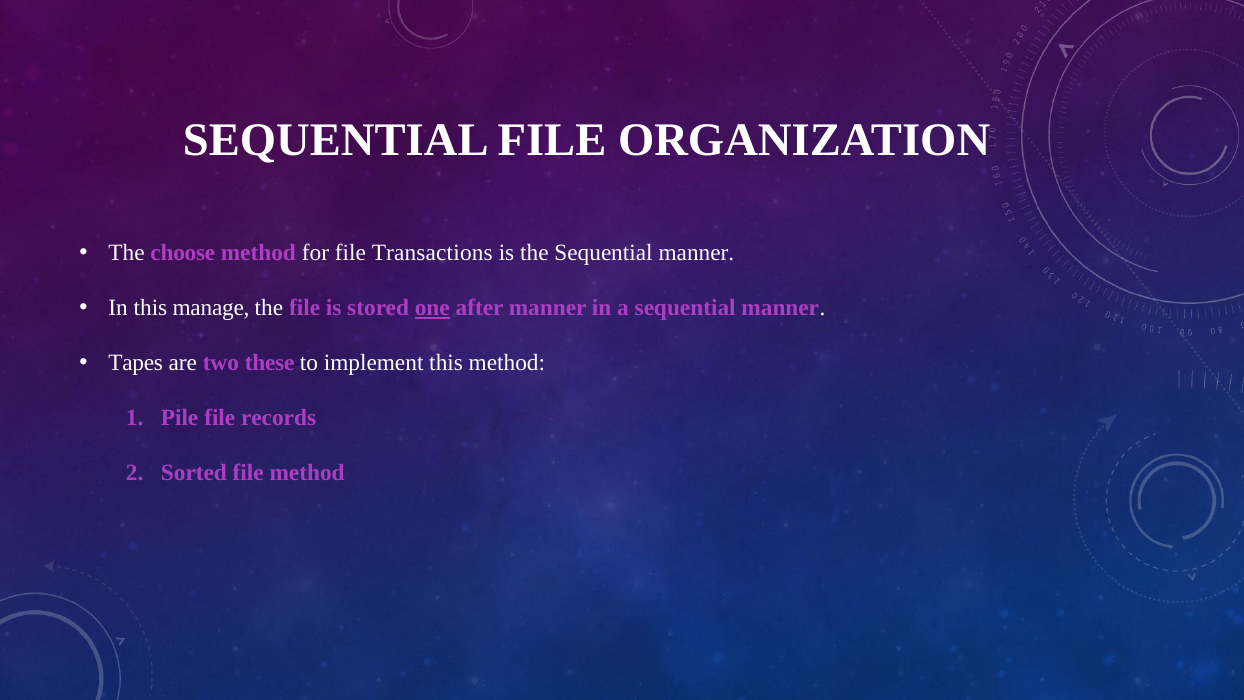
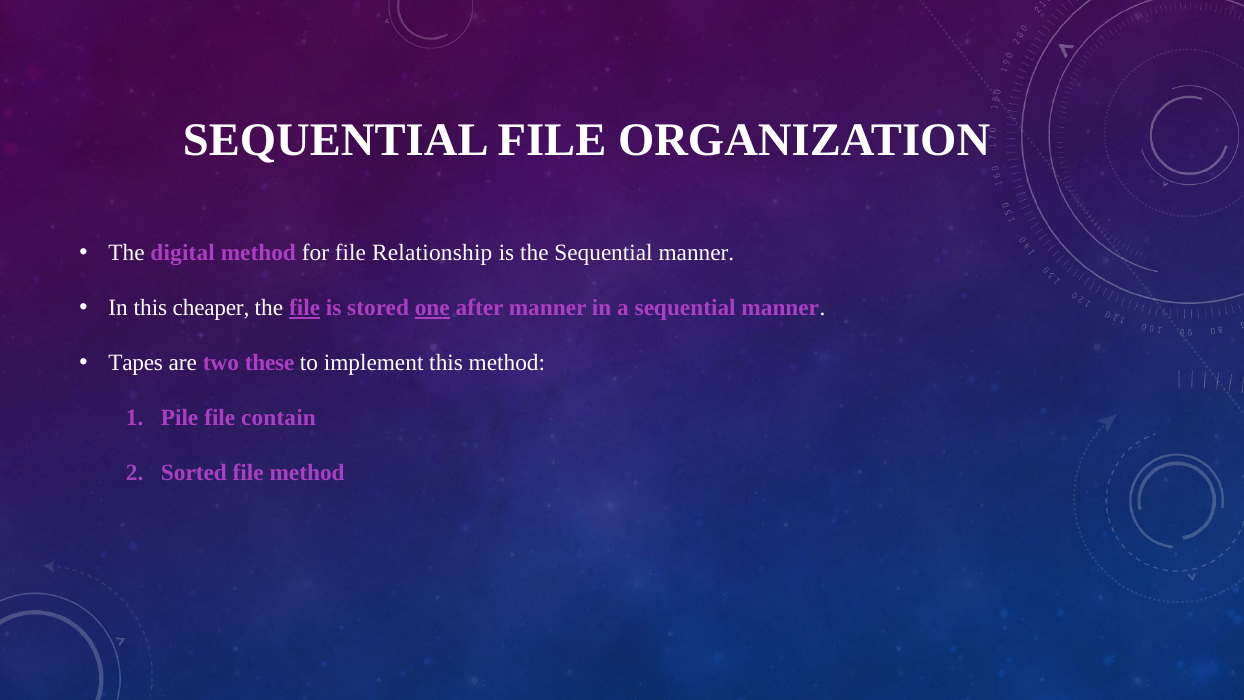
choose: choose -> digital
Transactions: Transactions -> Relationship
manage: manage -> cheaper
file at (305, 308) underline: none -> present
records: records -> contain
